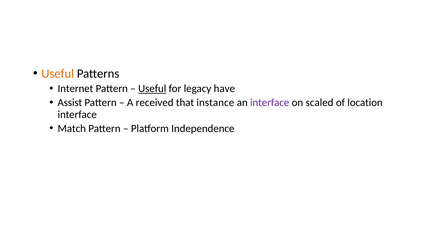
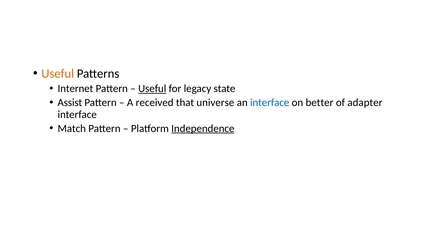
have: have -> state
instance: instance -> universe
interface at (270, 103) colour: purple -> blue
scaled: scaled -> better
location: location -> adapter
Independence underline: none -> present
